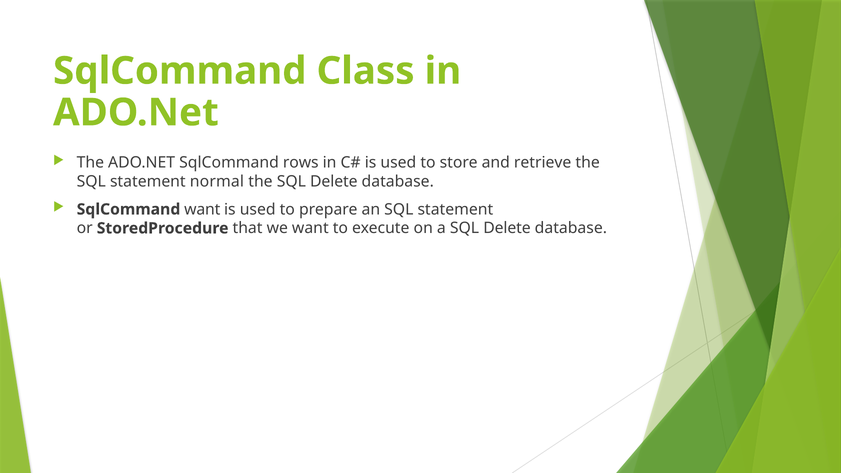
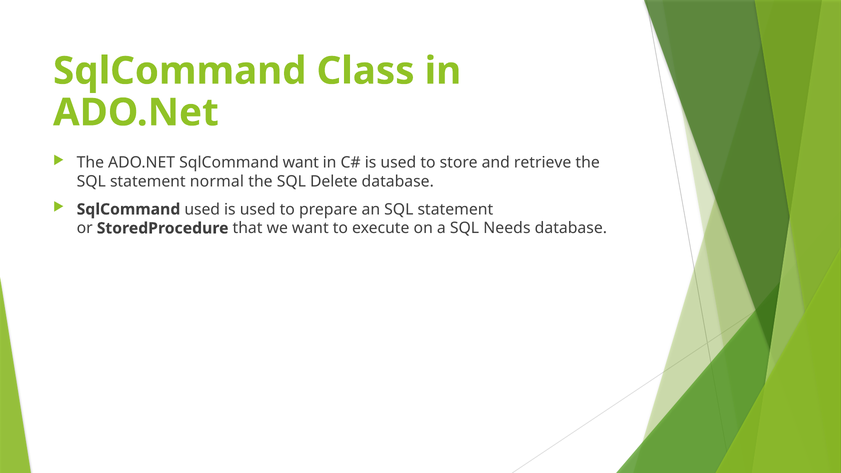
SqlCommand rows: rows -> want
SqlCommand want: want -> used
a SQL Delete: Delete -> Needs
